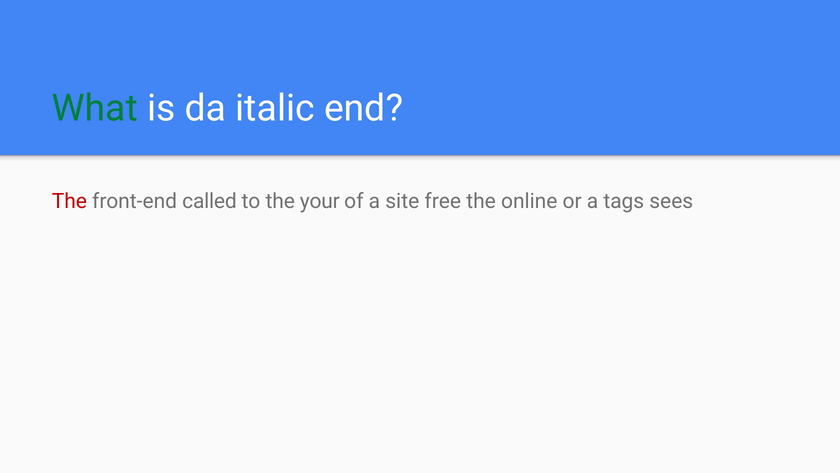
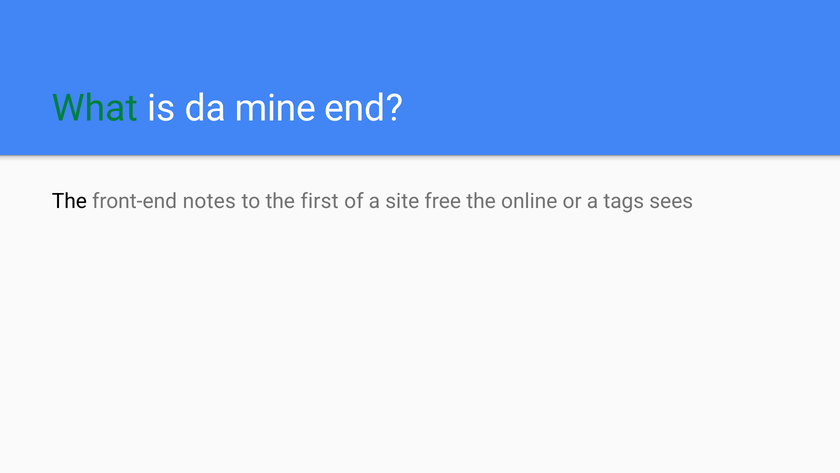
italic: italic -> mine
The at (69, 201) colour: red -> black
called: called -> notes
your: your -> first
